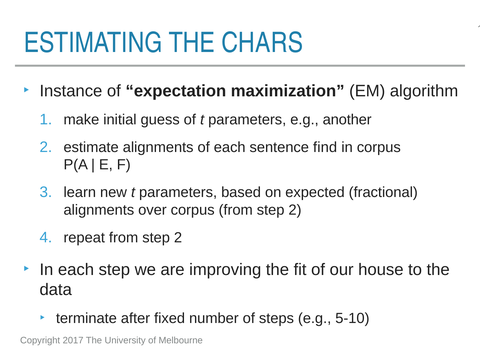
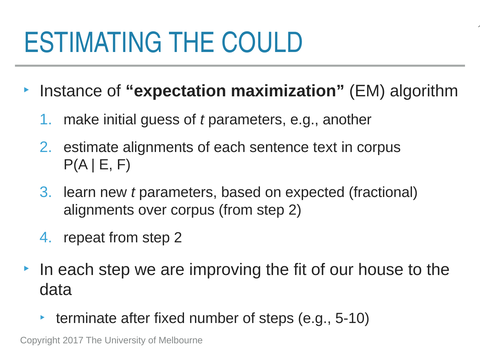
CHARS: CHARS -> COULD
find: find -> text
